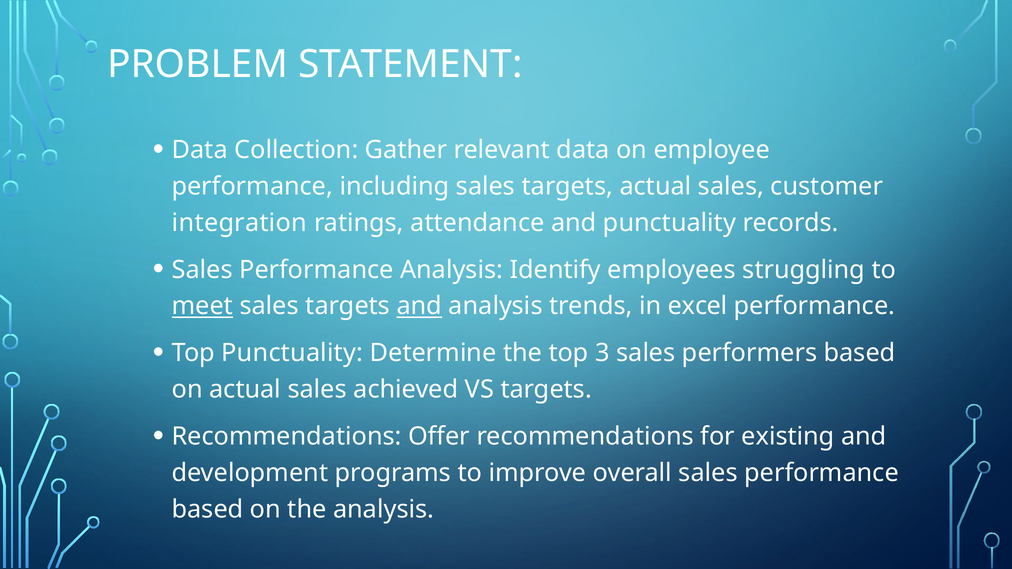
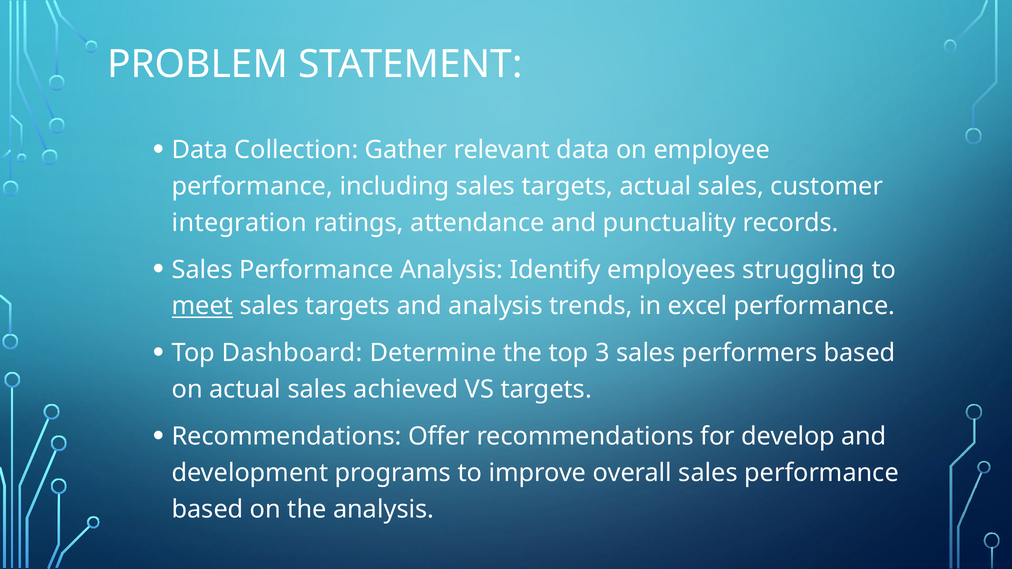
and at (419, 306) underline: present -> none
Top Punctuality: Punctuality -> Dashboard
existing: existing -> develop
